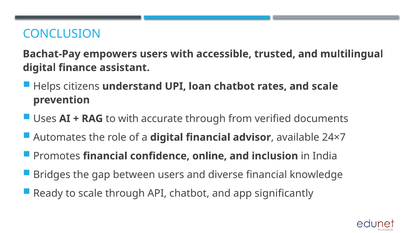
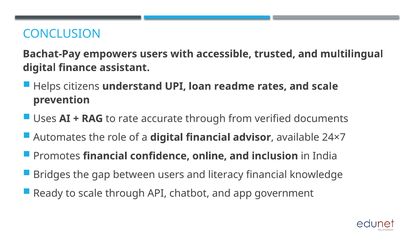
loan chatbot: chatbot -> readme
to with: with -> rate
diverse: diverse -> literacy
significantly: significantly -> government
